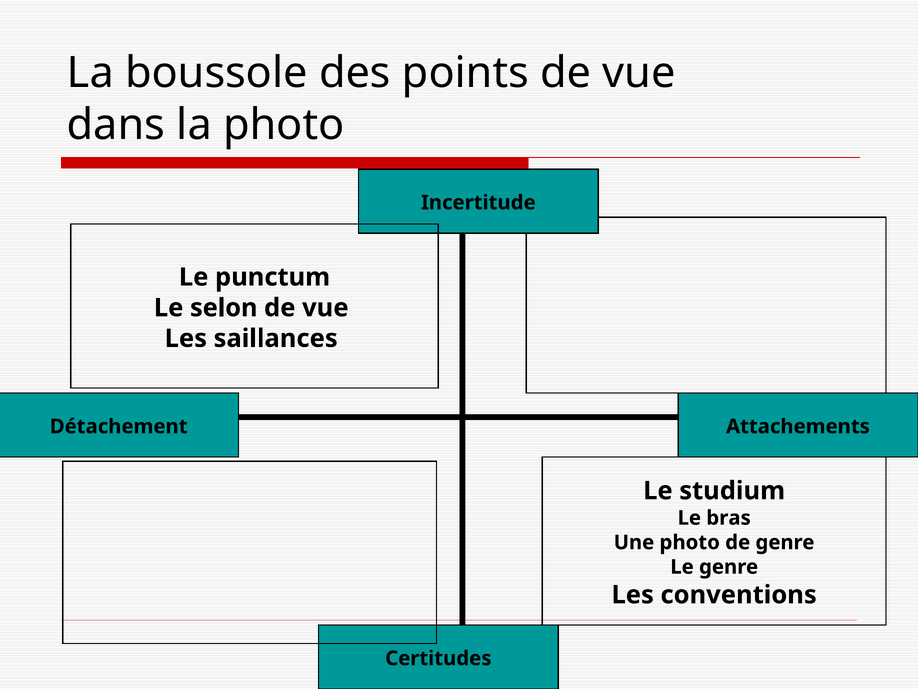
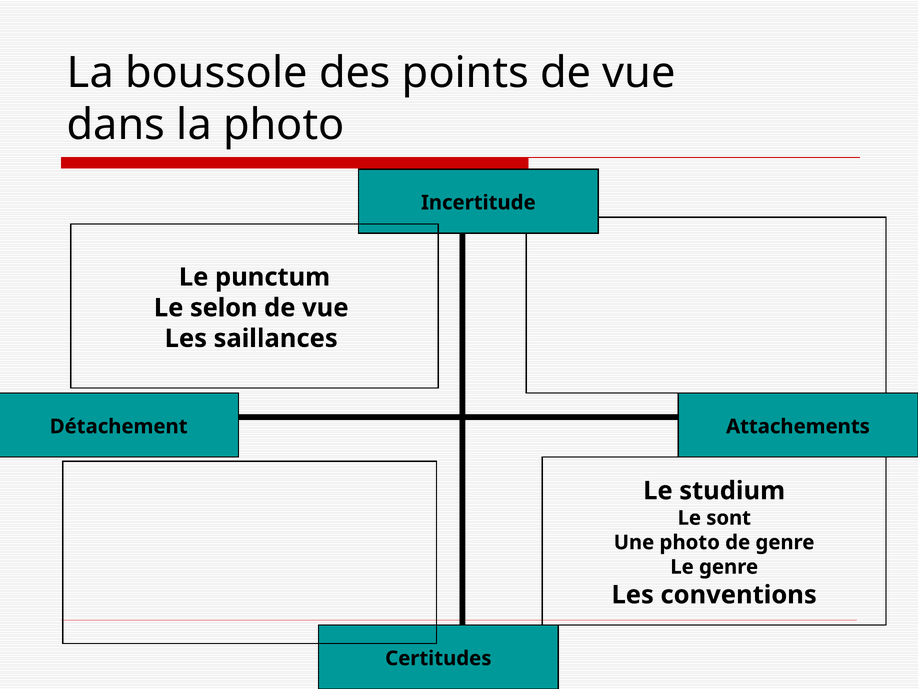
bras: bras -> sont
